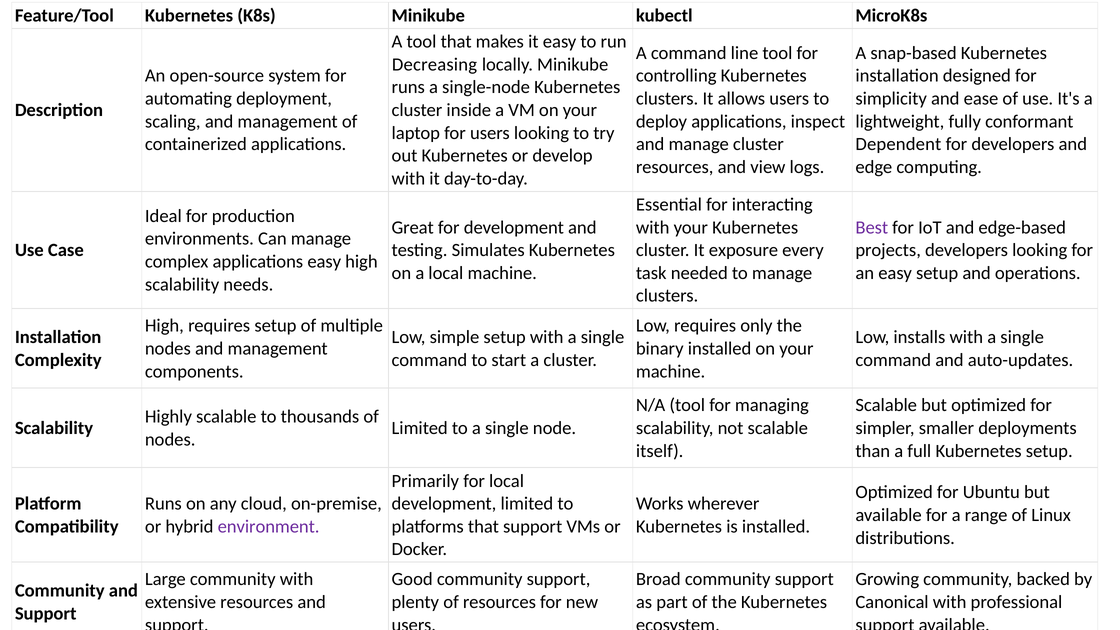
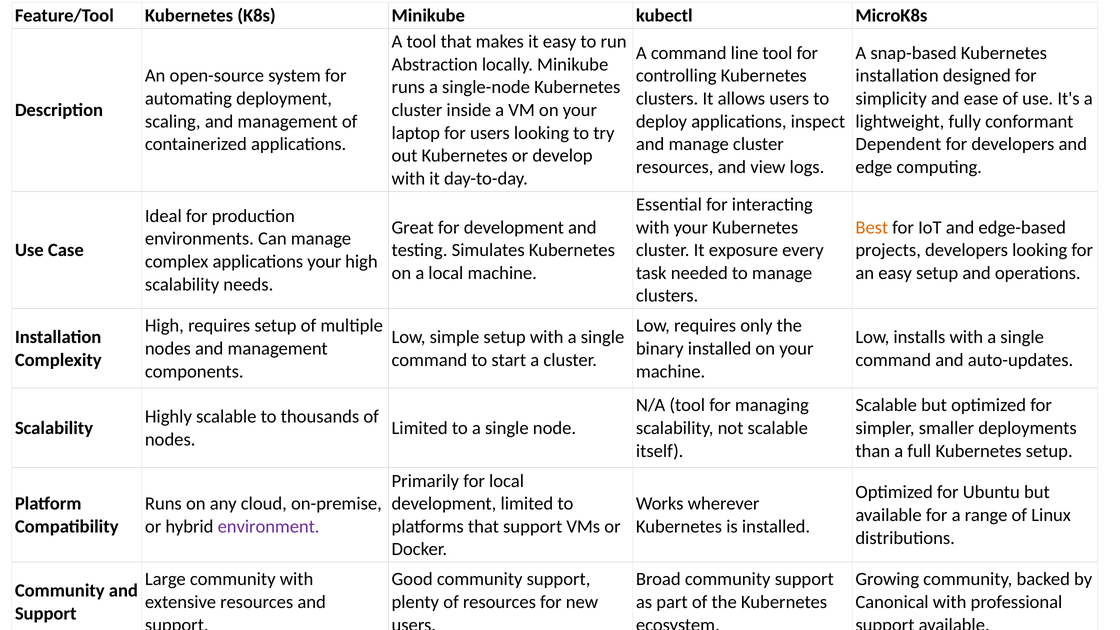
Decreasing: Decreasing -> Abstraction
Best colour: purple -> orange
applications easy: easy -> your
